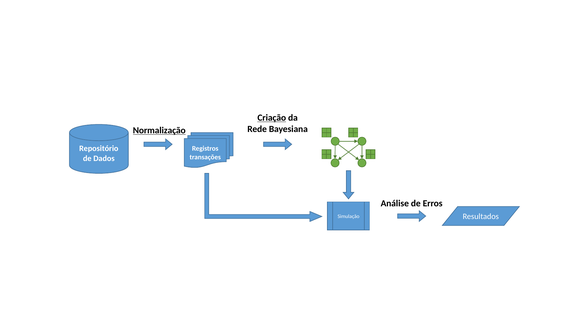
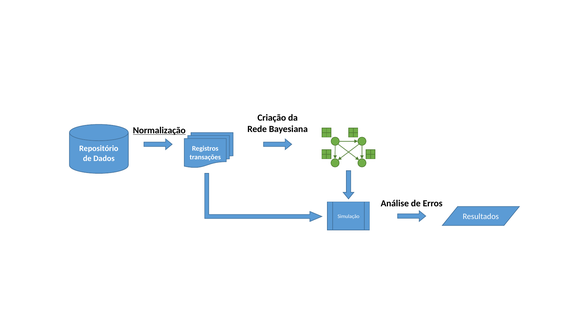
Criação underline: present -> none
